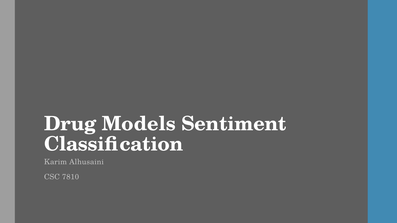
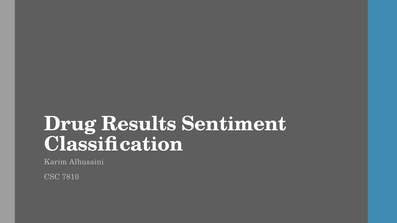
Models: Models -> Results
